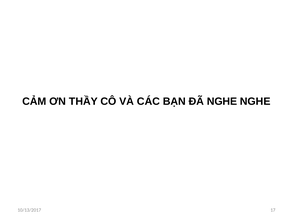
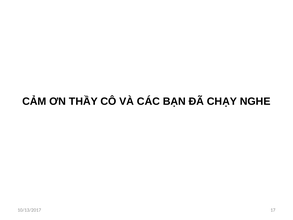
ĐÃ NGHE: NGHE -> CHẠY
